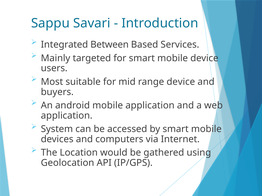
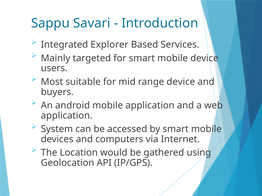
Between: Between -> Explorer
